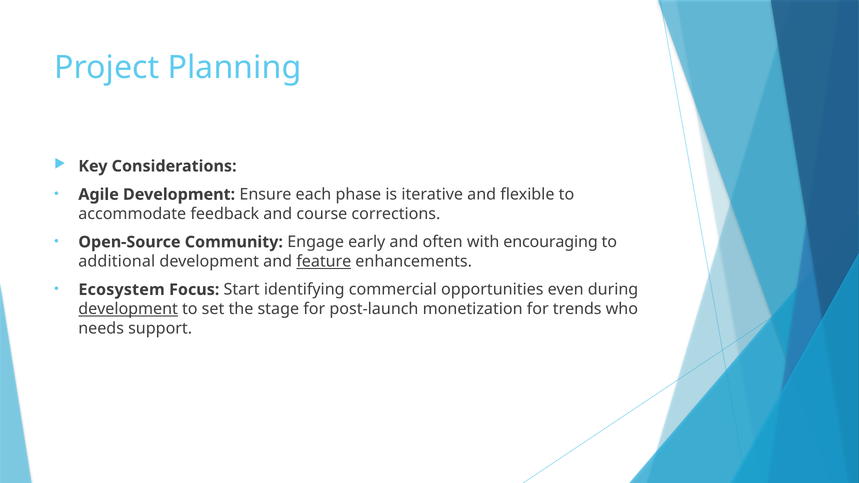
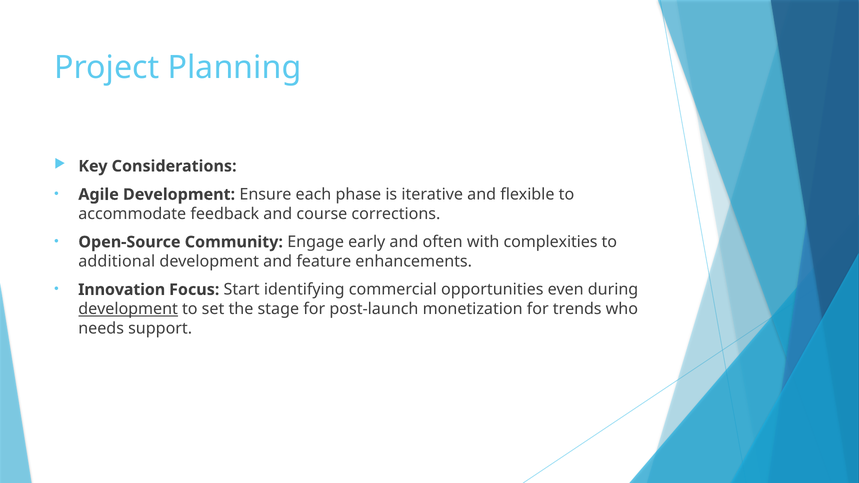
encouraging: encouraging -> complexities
feature underline: present -> none
Ecosystem: Ecosystem -> Innovation
